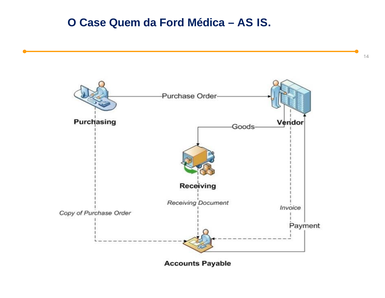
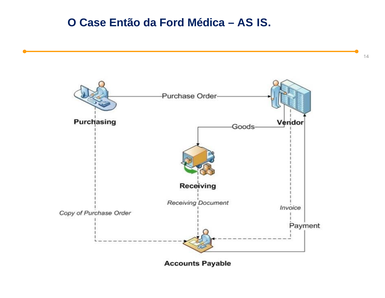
Quem: Quem -> Então
